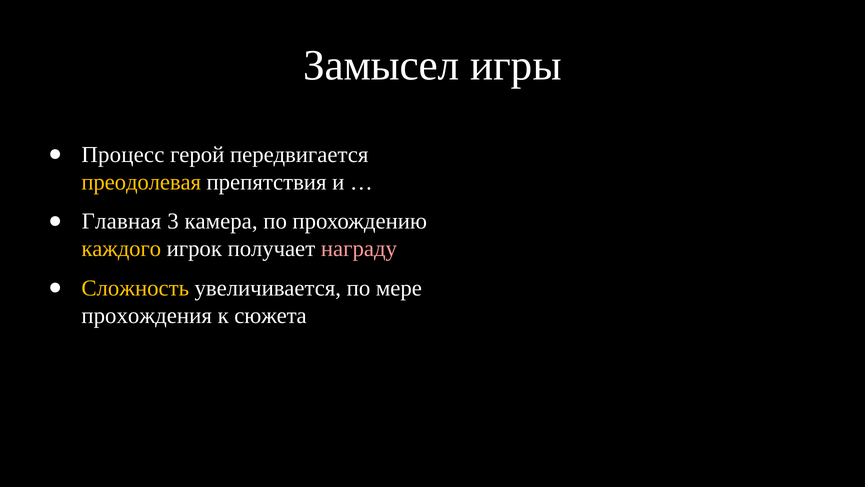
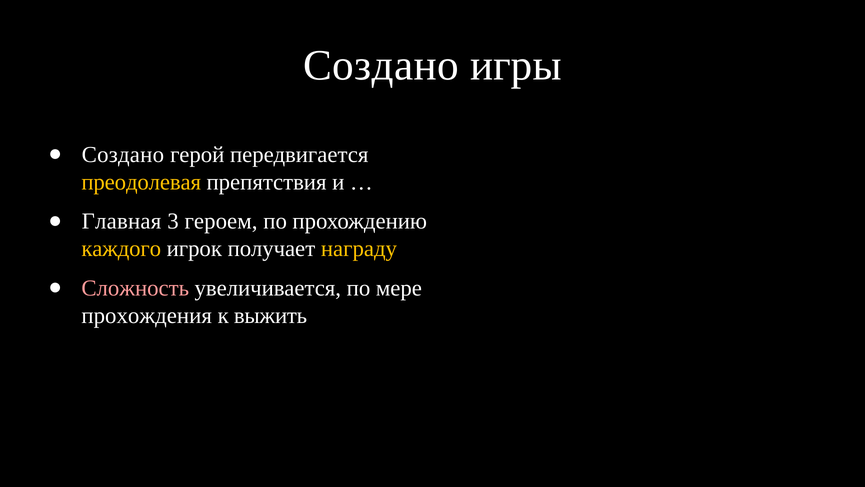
Замысел at (381, 65): Замысел -> Создано
Процесс at (123, 155): Процесс -> Создано
камера: камера -> героем
награду colour: pink -> yellow
Сложность colour: yellow -> pink
сюжета: сюжета -> выжить
